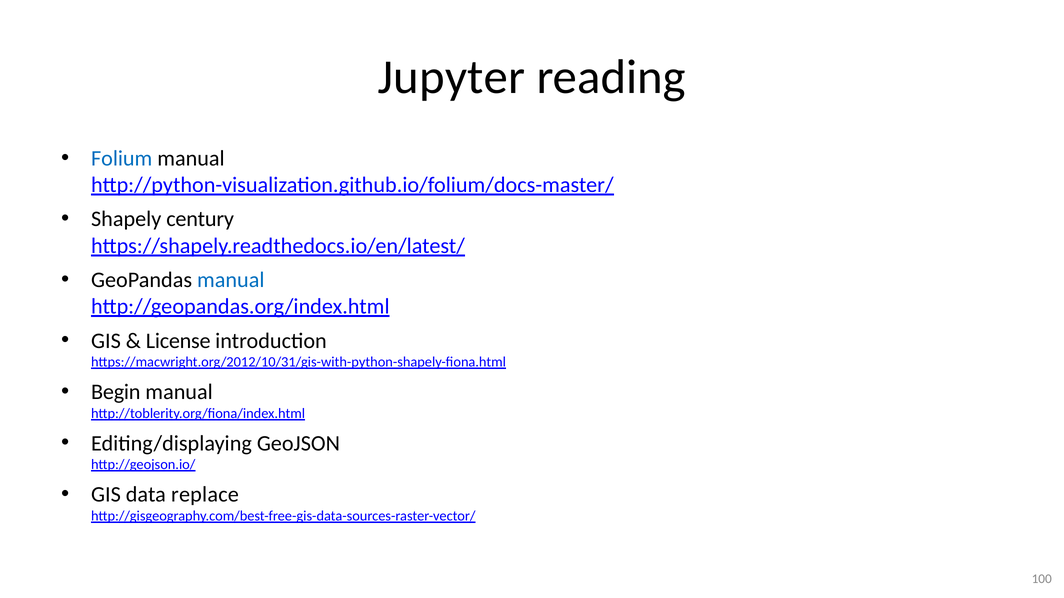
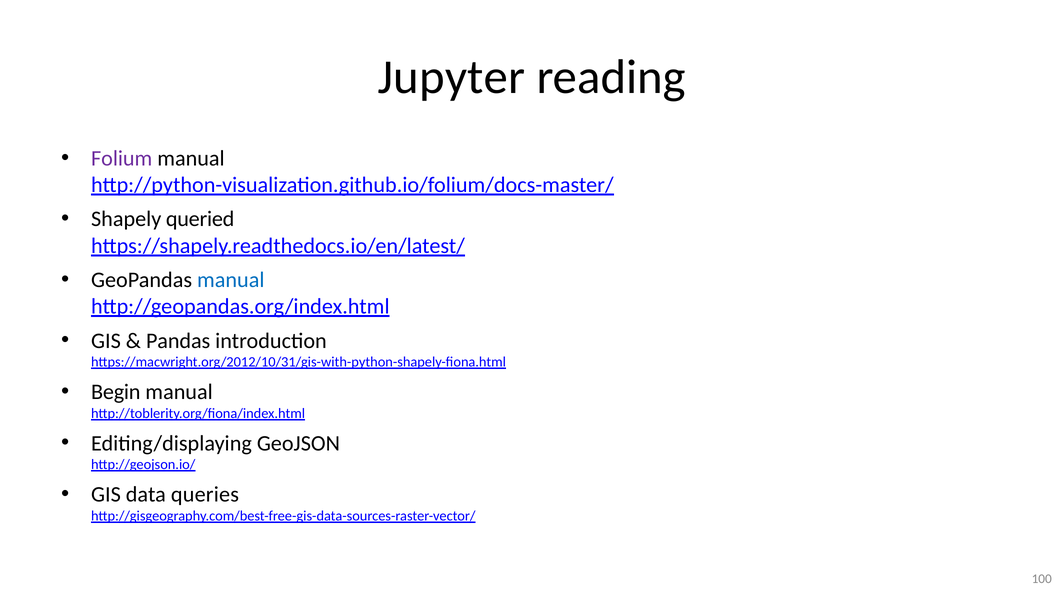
Folium colour: blue -> purple
century: century -> queried
License: License -> Pandas
replace: replace -> queries
